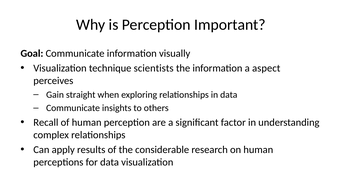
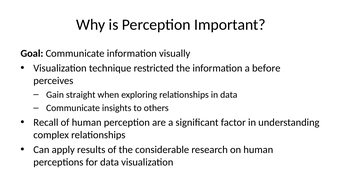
scientists: scientists -> restricted
aspect: aspect -> before
